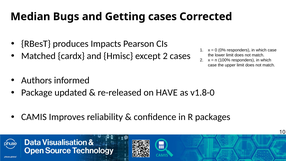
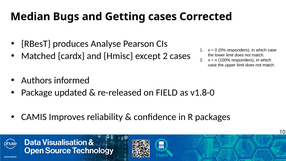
Impacts: Impacts -> Analyse
HAVE: HAVE -> FIELD
